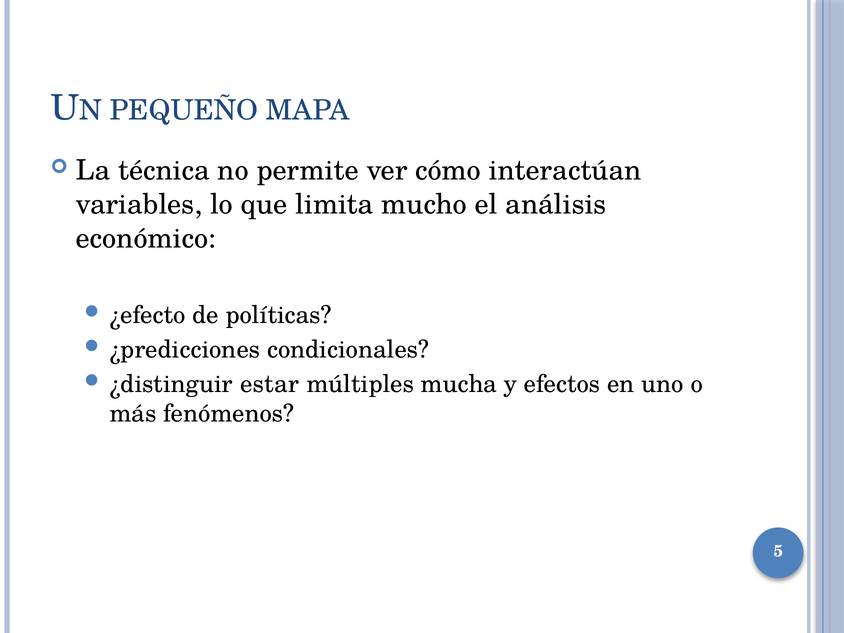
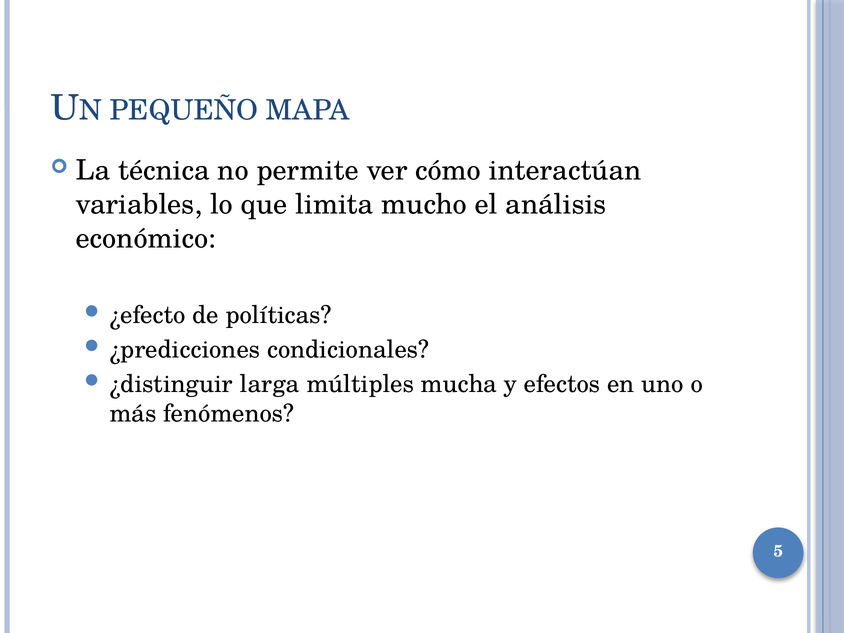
estar: estar -> larga
